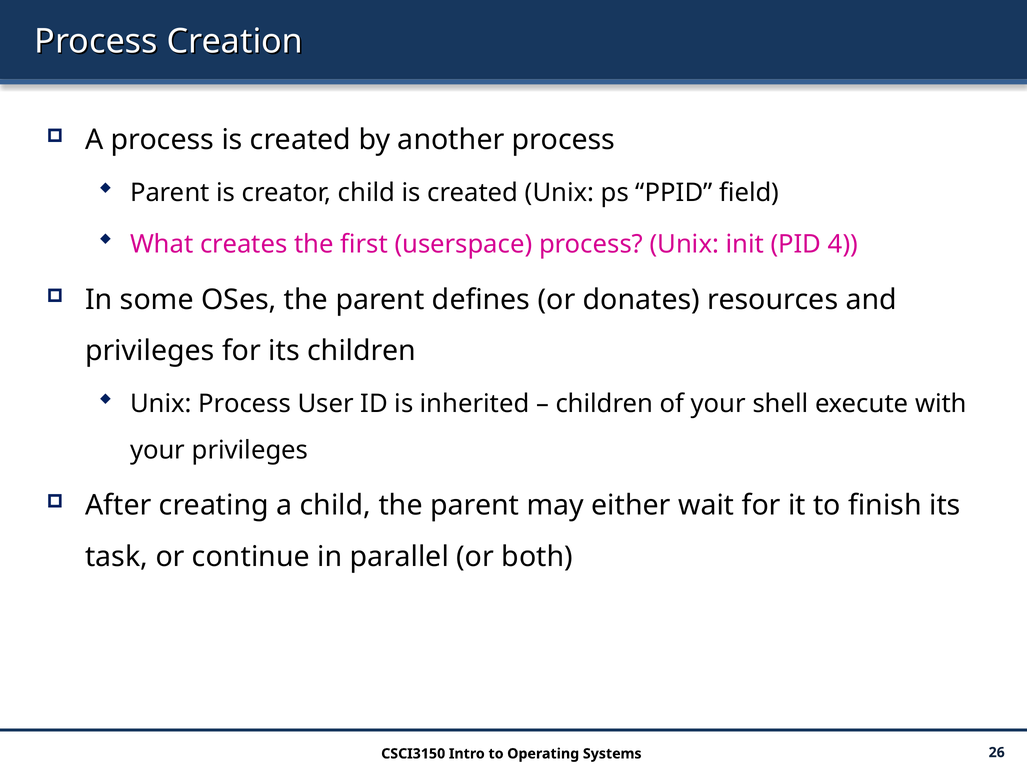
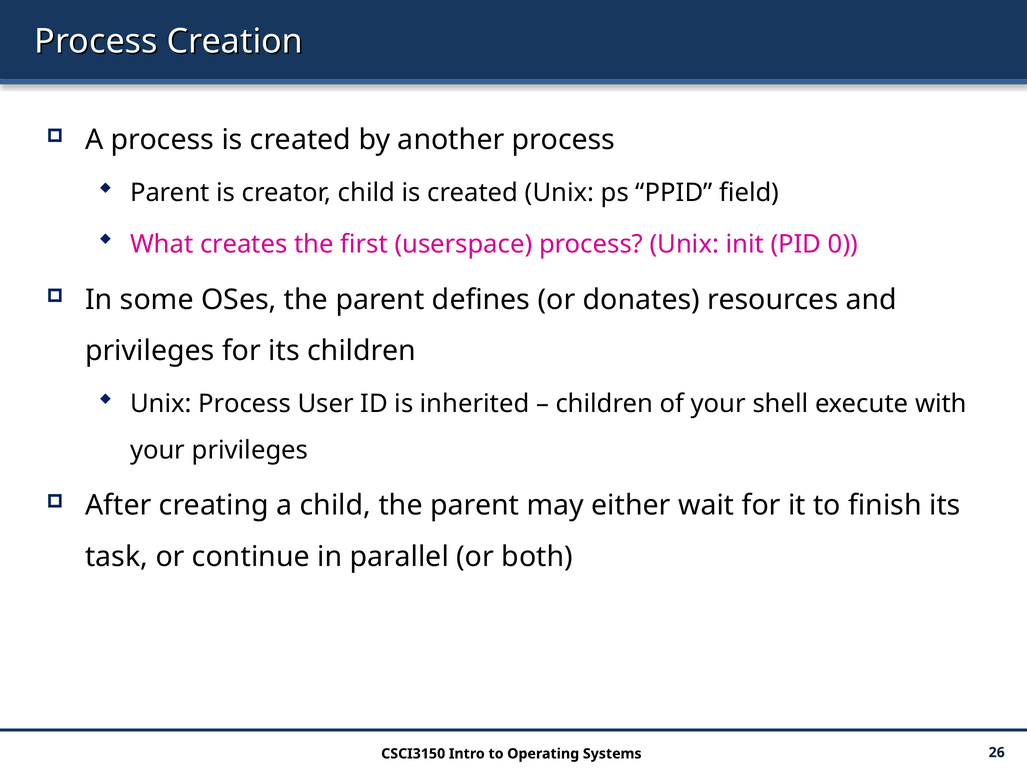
4: 4 -> 0
